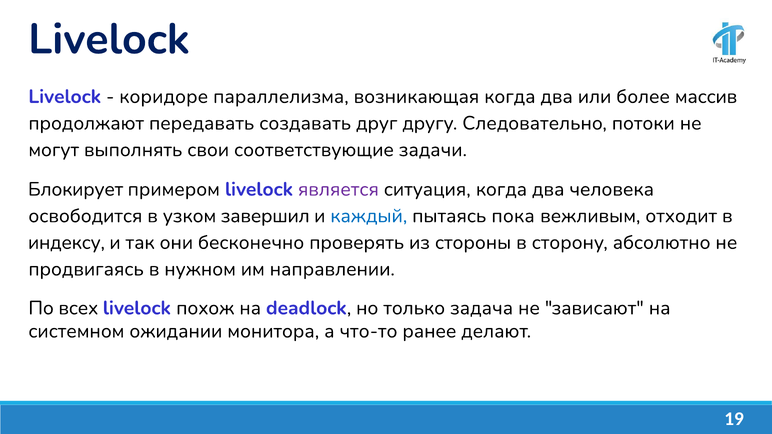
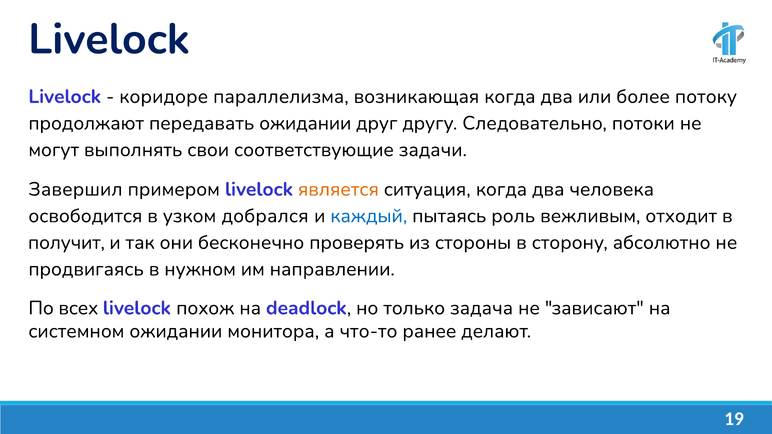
массив: массив -> потоку
передавать создавать: создавать -> ожидании
Блокирует: Блокирует -> Завершил
является colour: purple -> orange
завершил: завершил -> добрался
пока: пока -> роль
индексу: индексу -> получит
